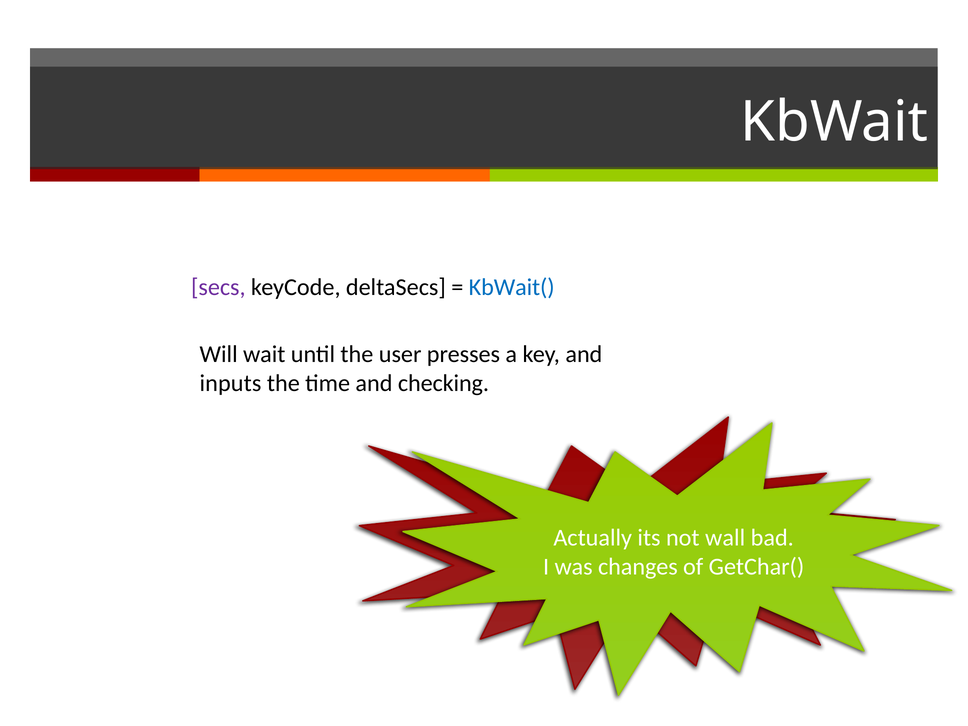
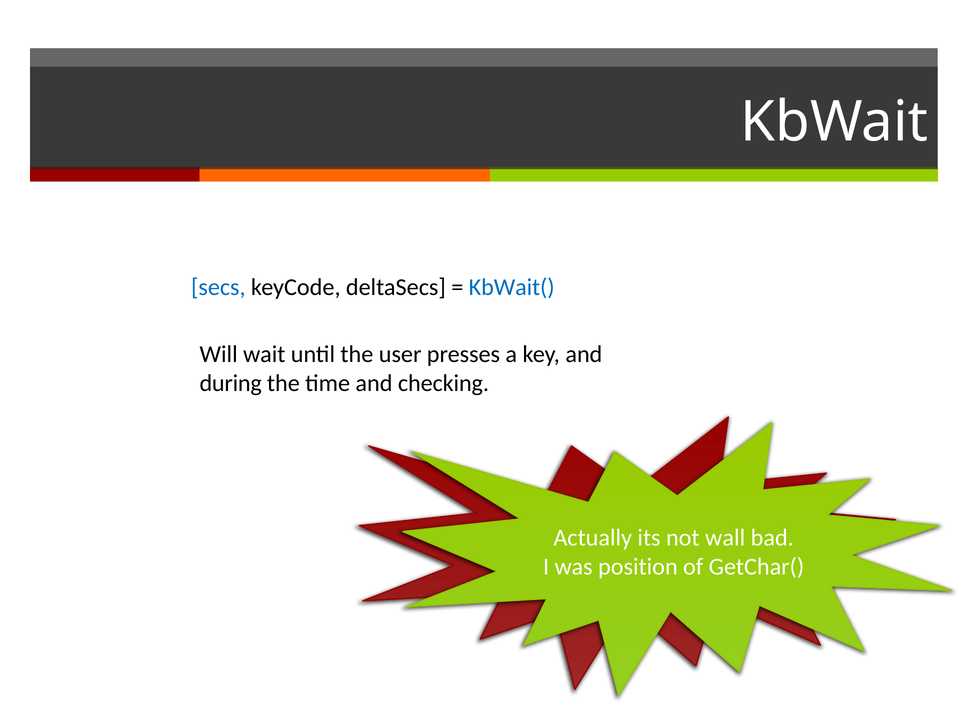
secs colour: purple -> blue
inputs: inputs -> during
changes: changes -> position
